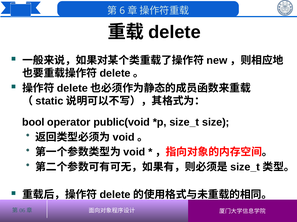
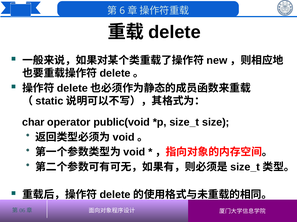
bool: bool -> char
